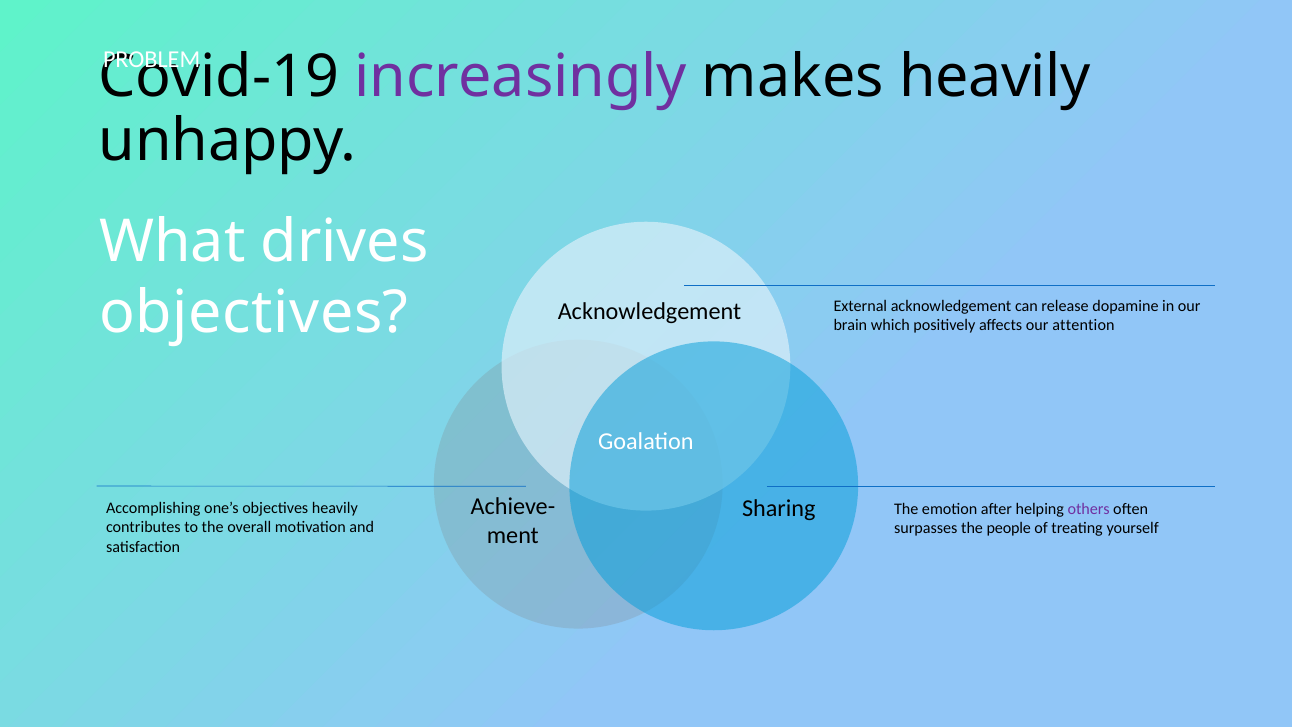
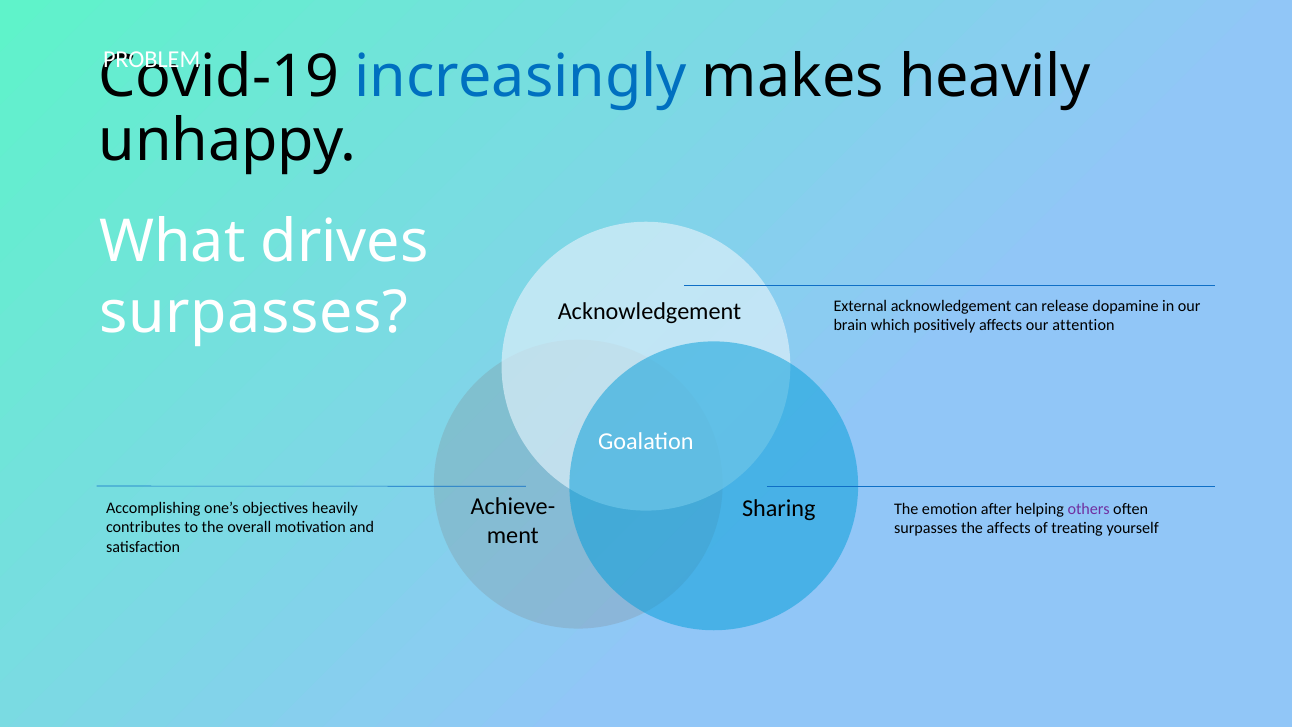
increasingly colour: purple -> blue
objectives at (254, 312): objectives -> surpasses
the people: people -> affects
